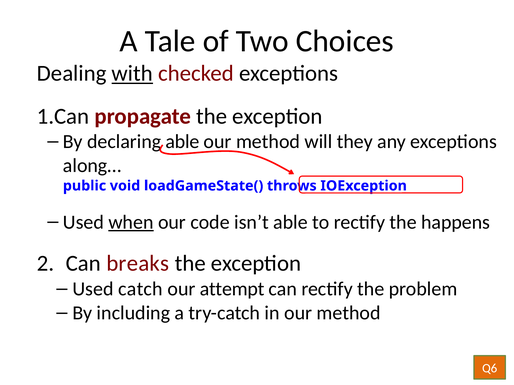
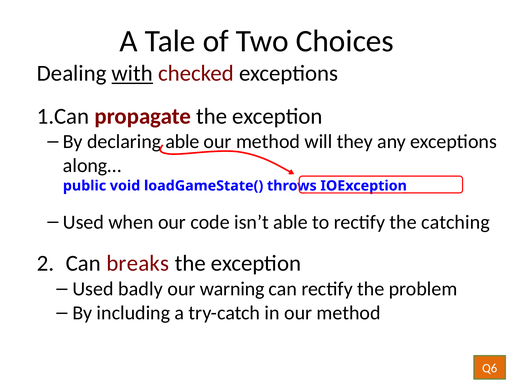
when underline: present -> none
happens: happens -> catching
catch: catch -> badly
attempt: attempt -> warning
